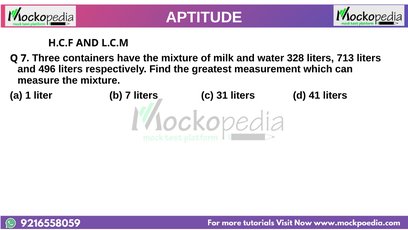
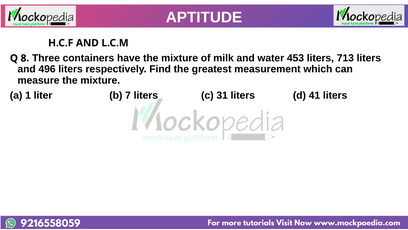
Q 7: 7 -> 8
328: 328 -> 453
